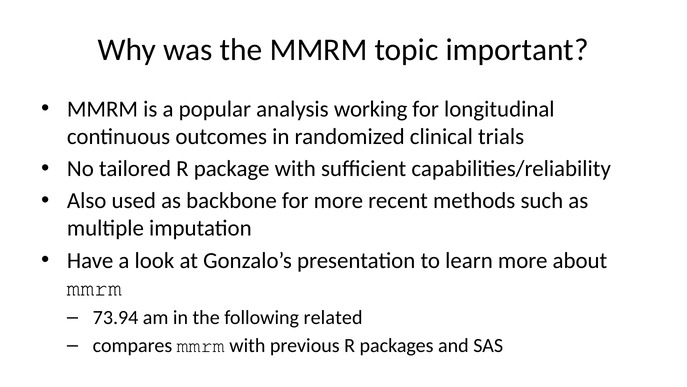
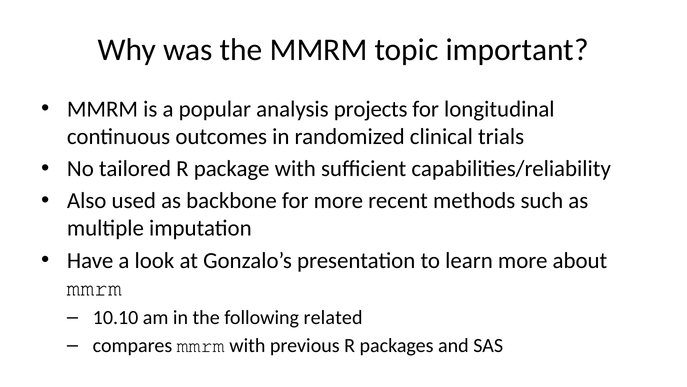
working: working -> projects
73.94: 73.94 -> 10.10
